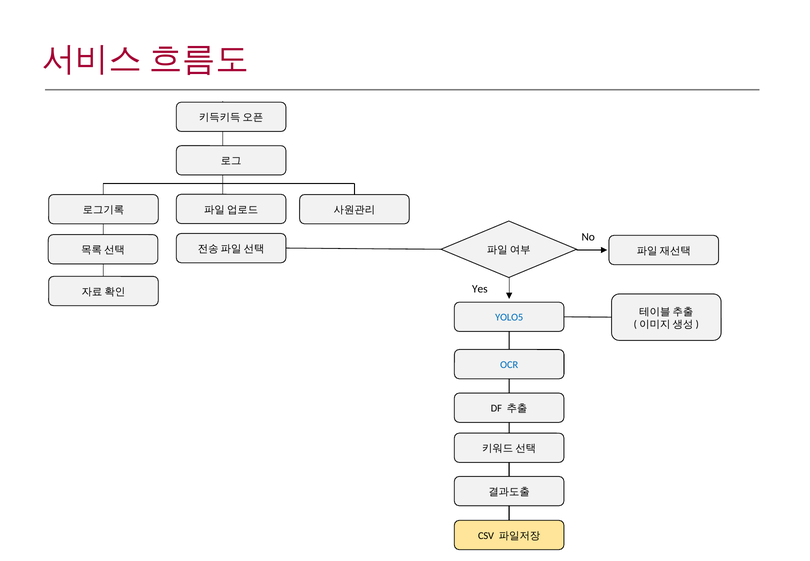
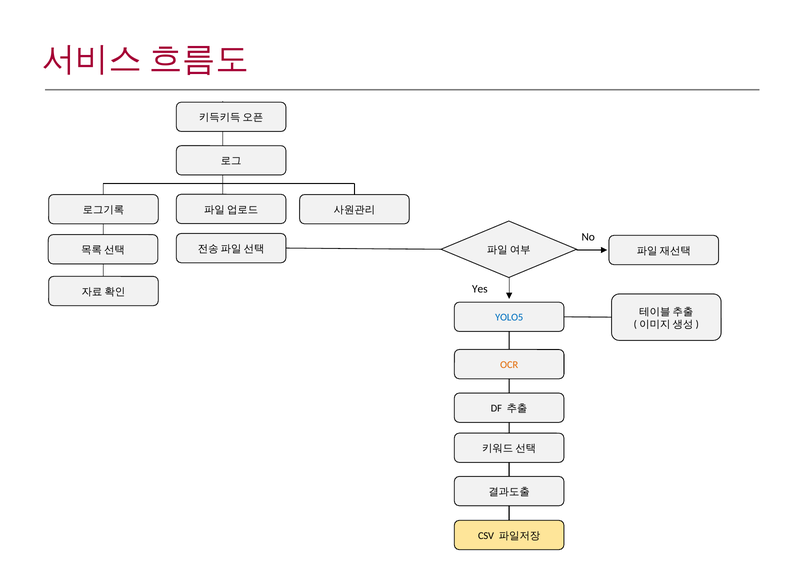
OCR colour: blue -> orange
